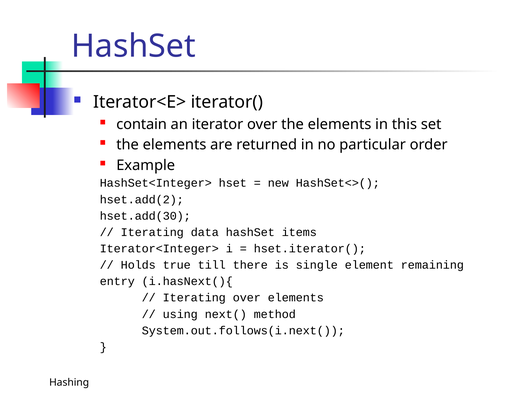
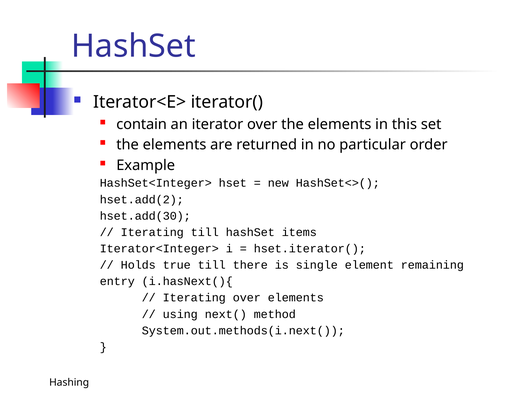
Iterating data: data -> till
System.out.follows(i.next(: System.out.follows(i.next( -> System.out.methods(i.next(
